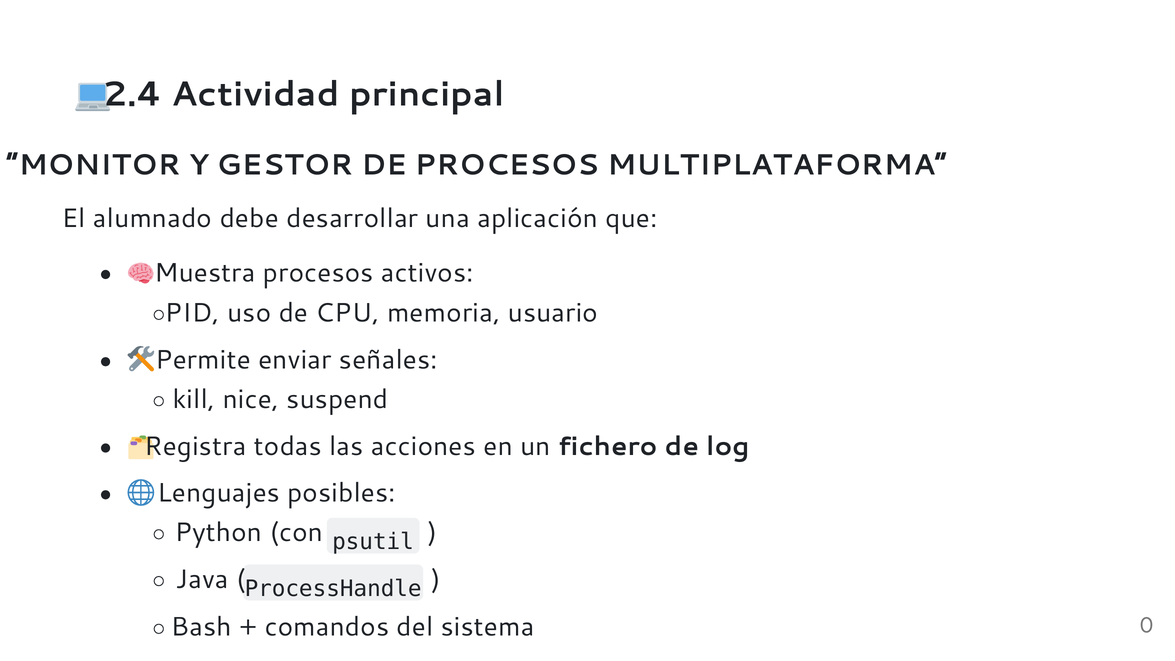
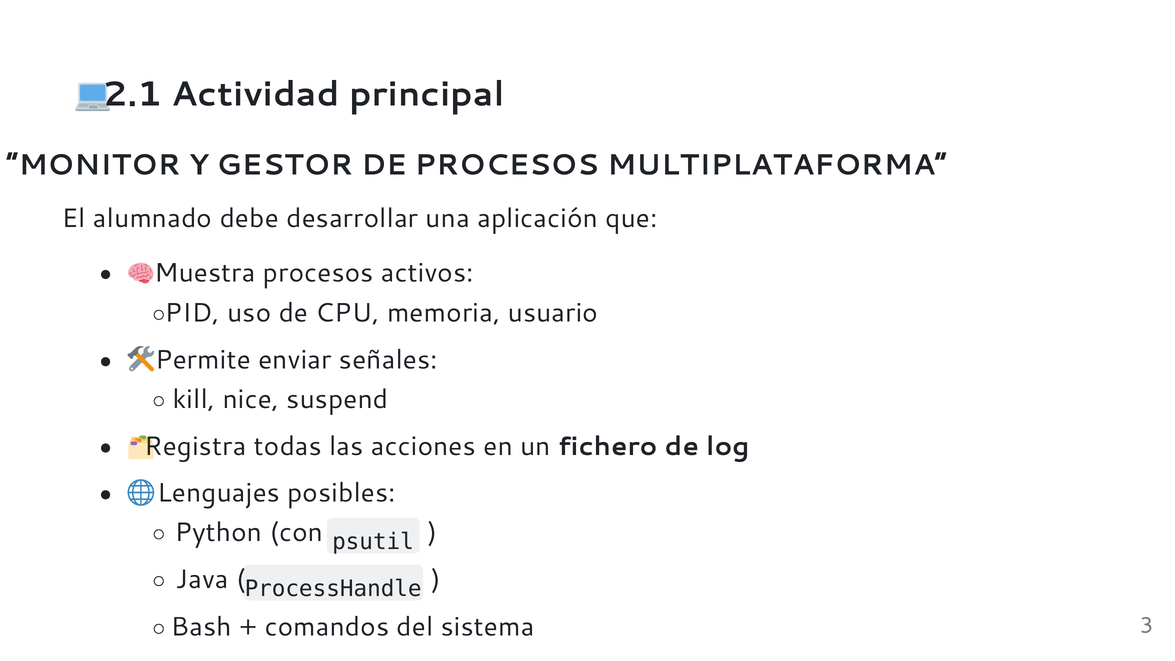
2.4: 2.4 -> 2.1
0: 0 -> 3
